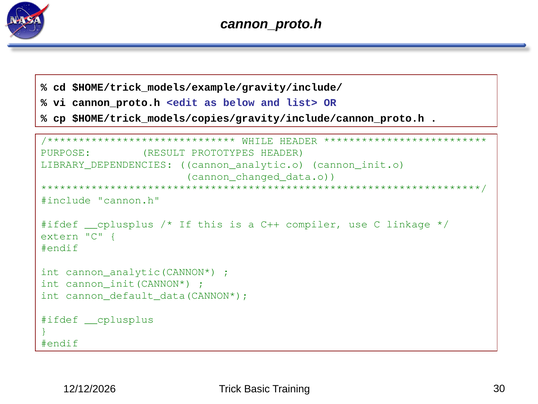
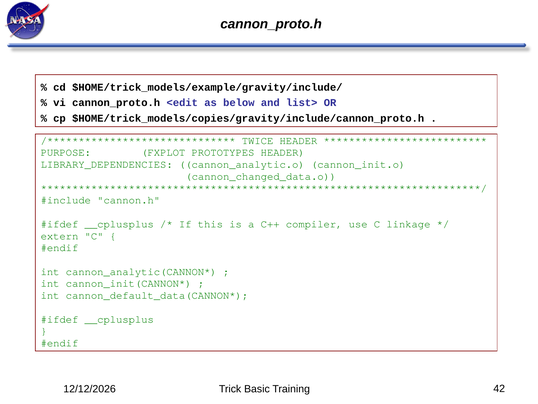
WHILE: WHILE -> TWICE
RESULT: RESULT -> FXPLOT
30: 30 -> 42
